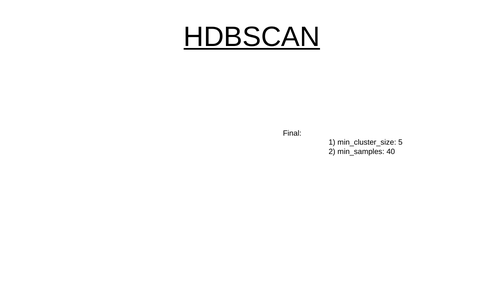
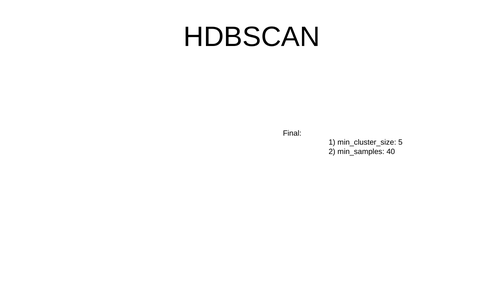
HDBSCAN underline: present -> none
